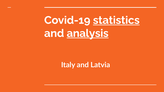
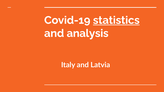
analysis underline: present -> none
